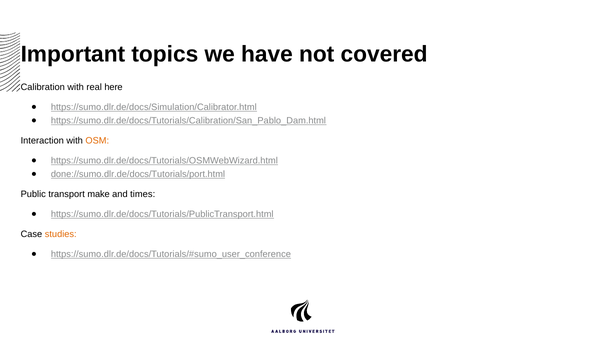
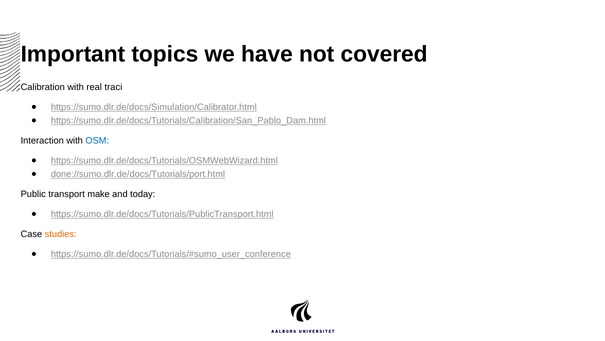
here: here -> traci
OSM colour: orange -> blue
times: times -> today
